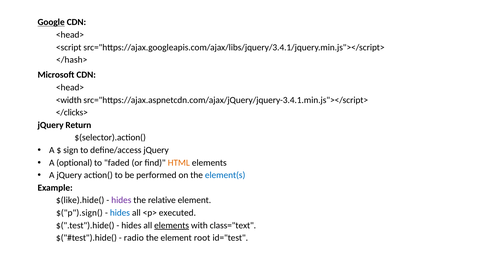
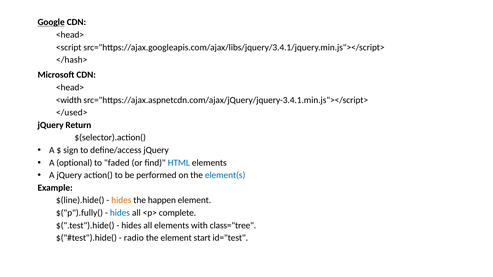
</clicks>: </clicks> -> </used>
HTML colour: orange -> blue
$(like).hide(: $(like).hide( -> $(line).hide(
hides at (121, 200) colour: purple -> orange
relative: relative -> happen
$("p").sign(: $("p").sign( -> $("p").fully(
executed: executed -> complete
elements at (172, 226) underline: present -> none
class="text: class="text -> class="tree
root: root -> start
